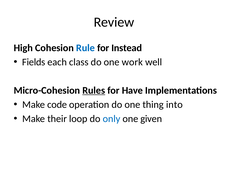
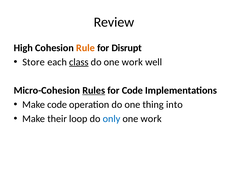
Rule colour: blue -> orange
Instead: Instead -> Disrupt
Fields: Fields -> Store
class underline: none -> present
for Have: Have -> Code
given at (151, 119): given -> work
